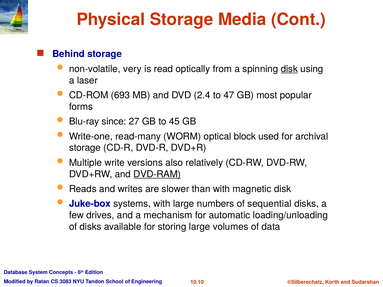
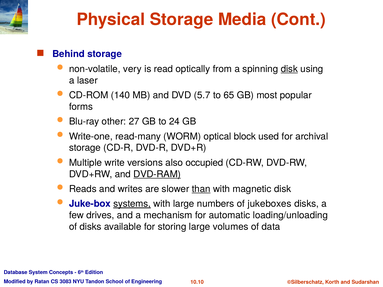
693: 693 -> 140
2.4: 2.4 -> 5.7
47: 47 -> 65
since: since -> other
45: 45 -> 24
relatively: relatively -> occupied
than underline: none -> present
systems underline: none -> present
sequential: sequential -> jukeboxes
